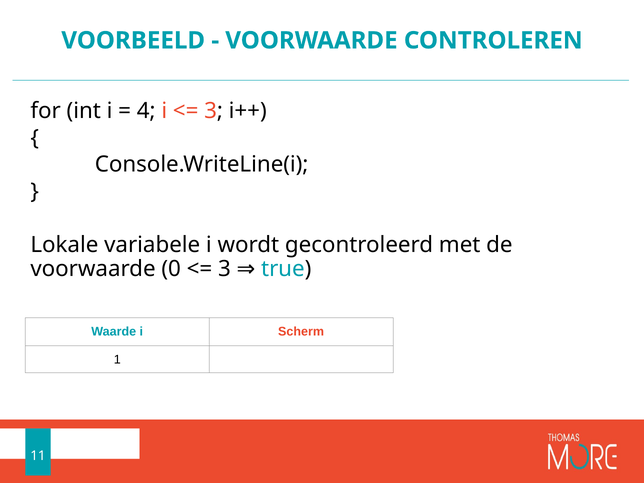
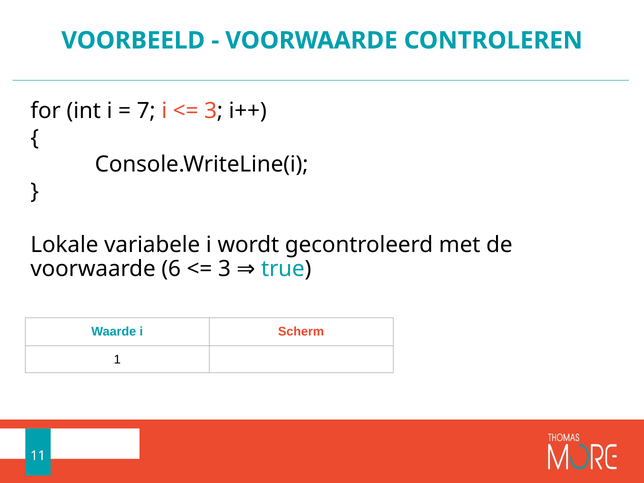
4: 4 -> 7
0: 0 -> 6
